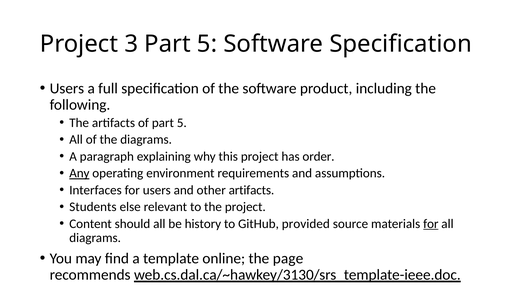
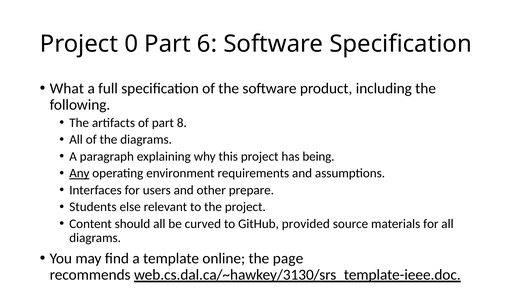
3: 3 -> 0
5 at (207, 44): 5 -> 6
Users at (67, 88): Users -> What
of part 5: 5 -> 8
order: order -> being
other artifacts: artifacts -> prepare
history: history -> curved
for at (431, 224) underline: present -> none
